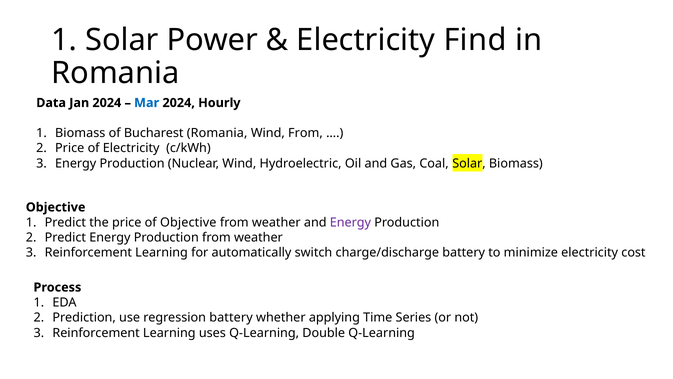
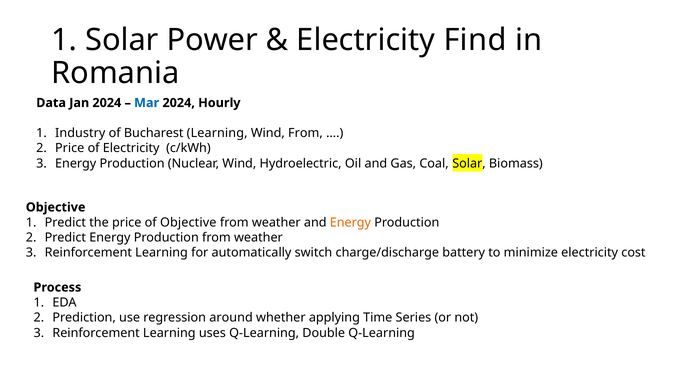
1 Biomass: Biomass -> Industry
Bucharest Romania: Romania -> Learning
Energy at (350, 222) colour: purple -> orange
regression battery: battery -> around
